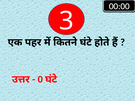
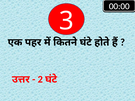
0: 0 -> 2
